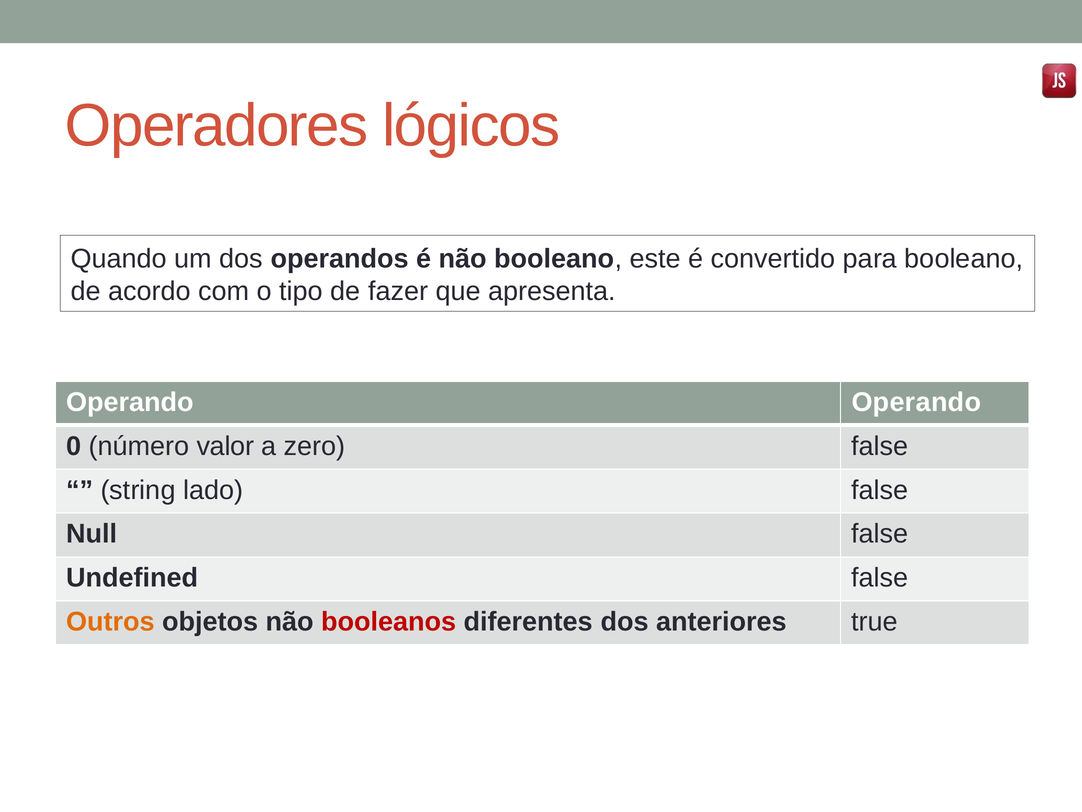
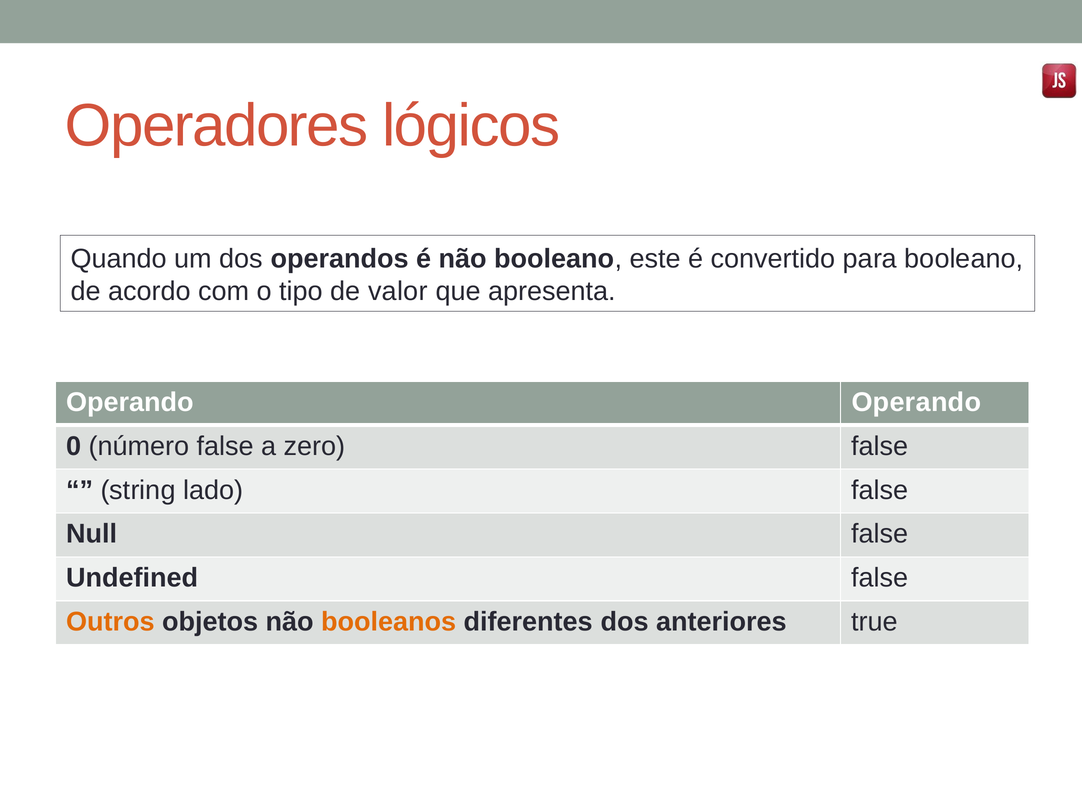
fazer: fazer -> valor
número valor: valor -> false
booleanos colour: red -> orange
